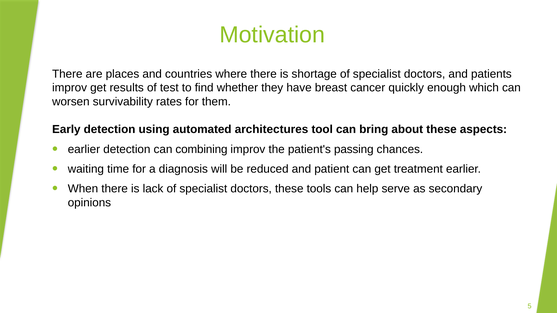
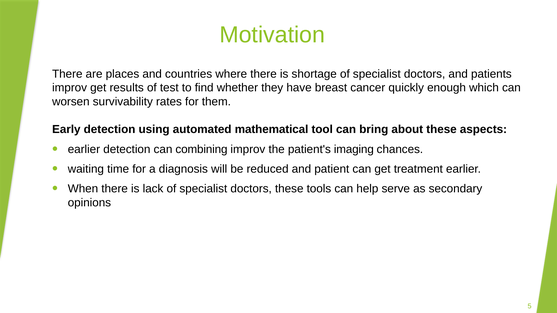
architectures: architectures -> mathematical
passing: passing -> imaging
